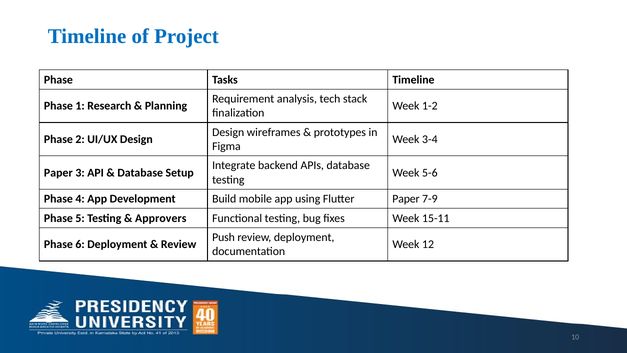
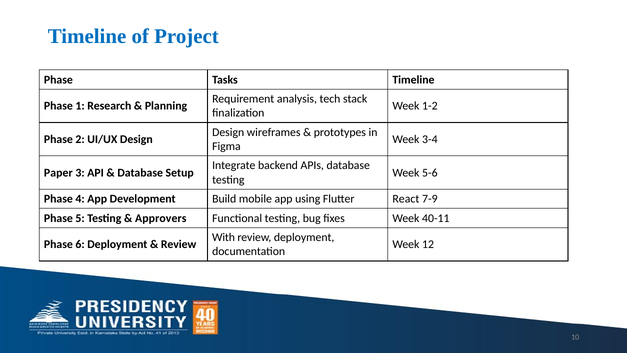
Flutter Paper: Paper -> React
15-11: 15-11 -> 40-11
Push: Push -> With
